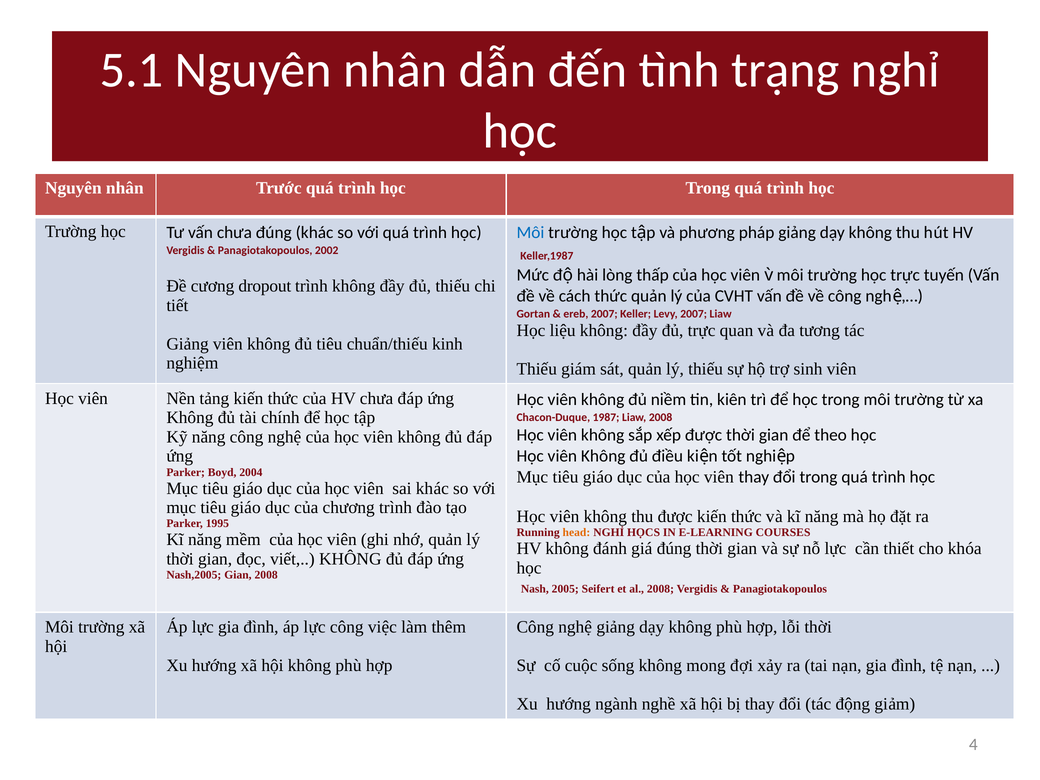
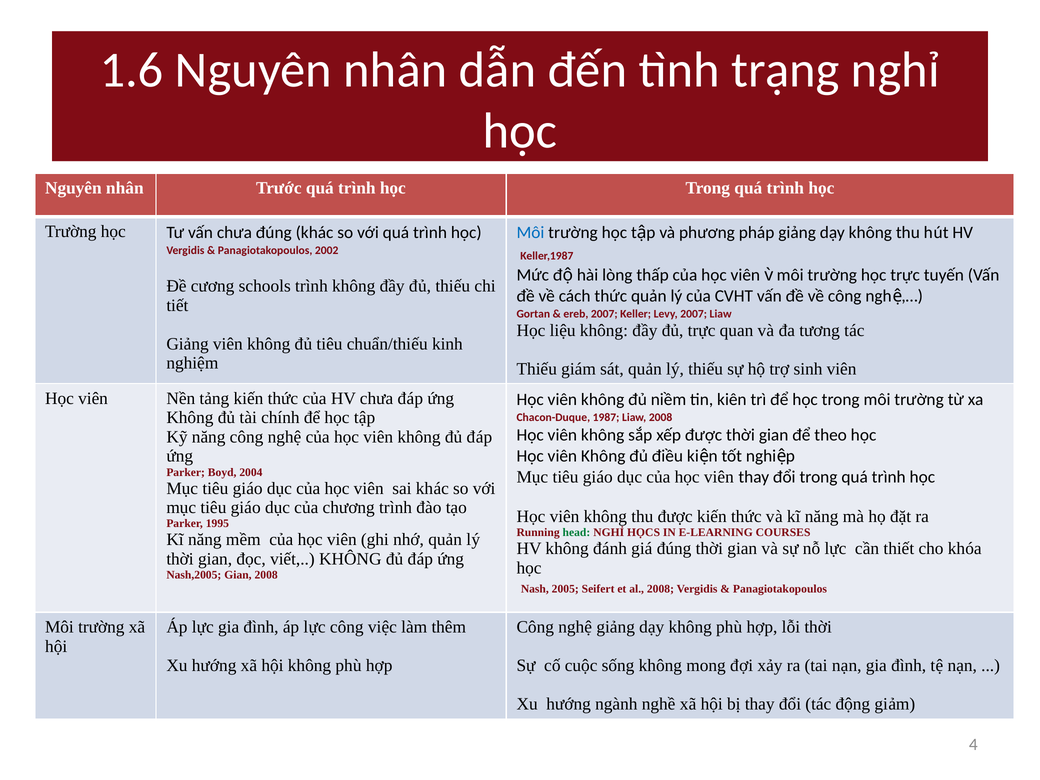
5.1: 5.1 -> 1.6
dropout: dropout -> schools
head colour: orange -> green
